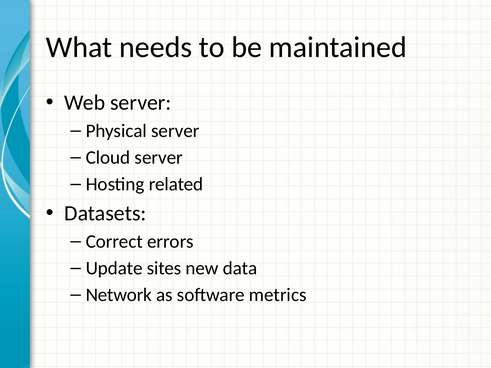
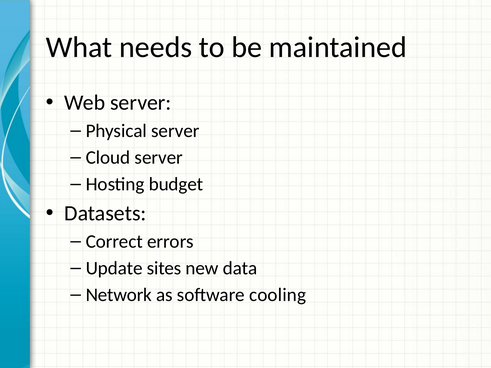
related: related -> budget
metrics: metrics -> cooling
